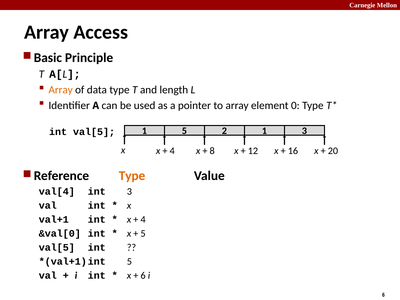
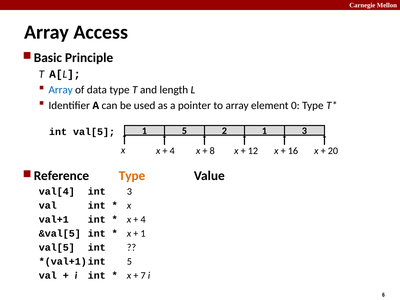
Array at (61, 90) colour: orange -> blue
&val[0: &val[0 -> &val[5
5 at (143, 234): 5 -> 1
6 at (143, 276): 6 -> 7
